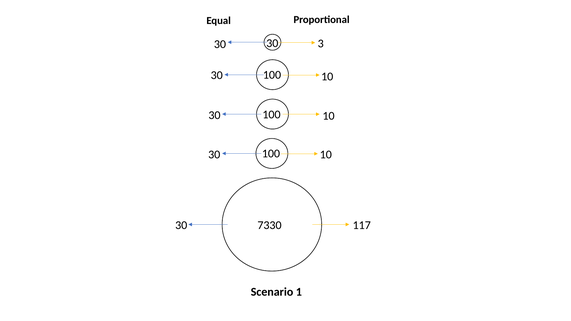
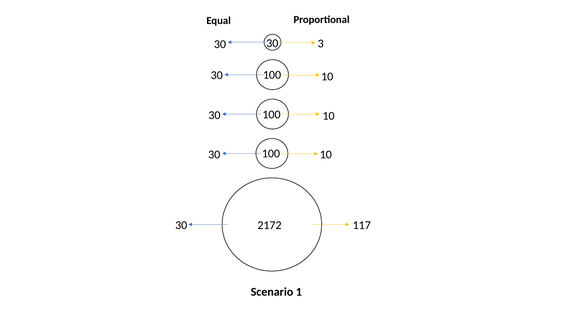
7330: 7330 -> 2172
